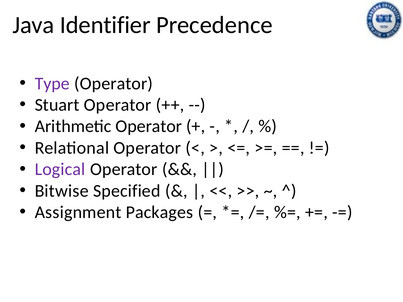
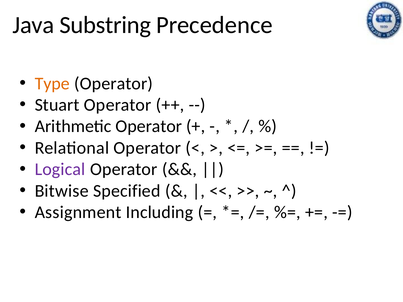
Identifier: Identifier -> Substring
Type colour: purple -> orange
Packages: Packages -> Including
